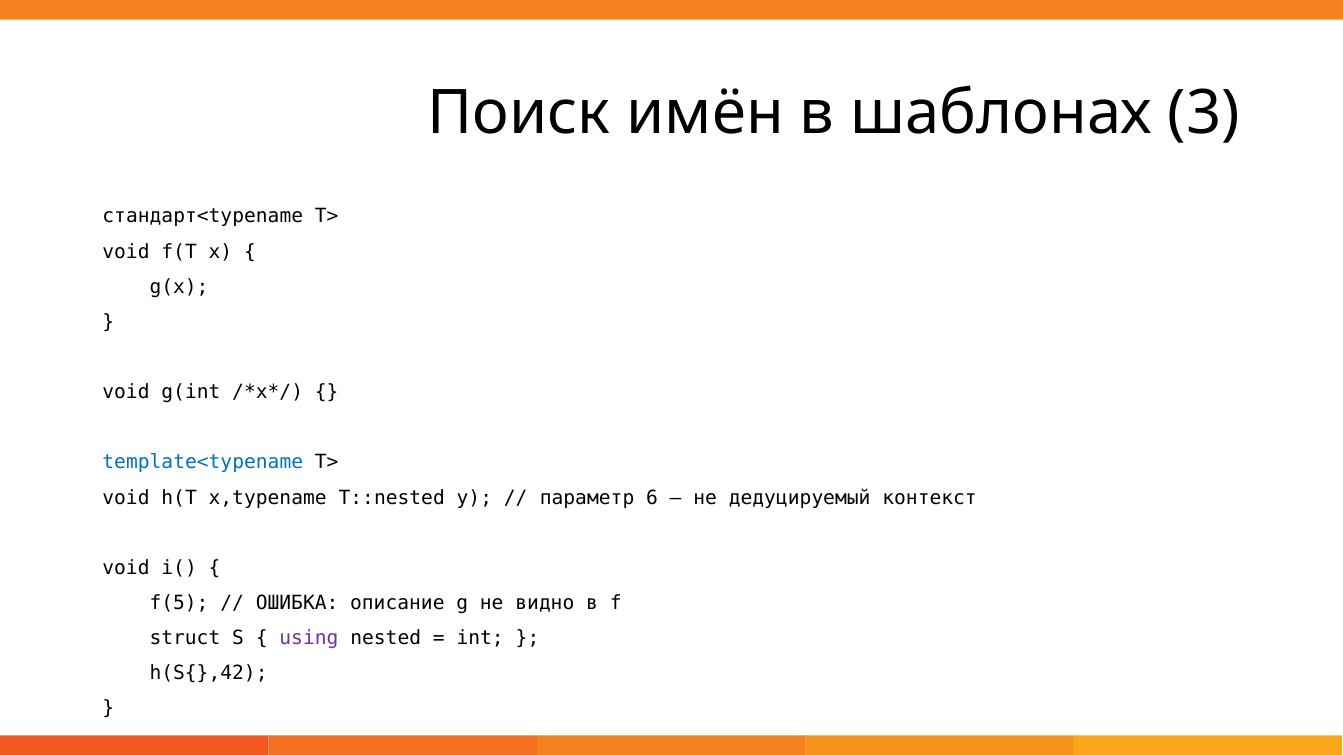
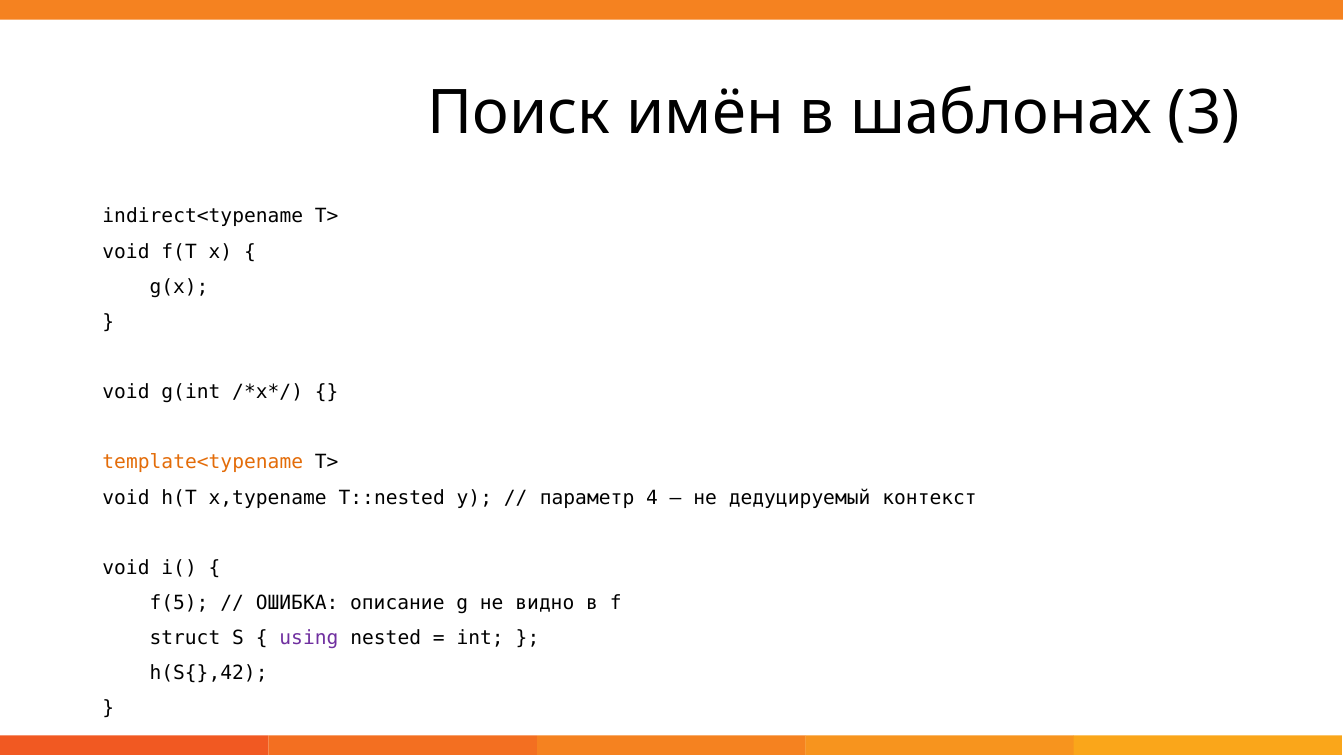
стандарт<typename: стандарт<typename -> indirect<typename
template<typename colour: blue -> orange
6: 6 -> 4
